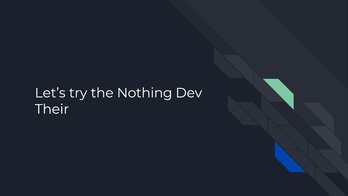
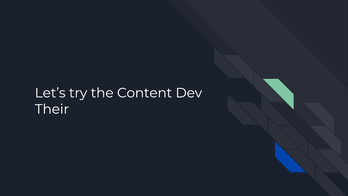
Nothing: Nothing -> Content
